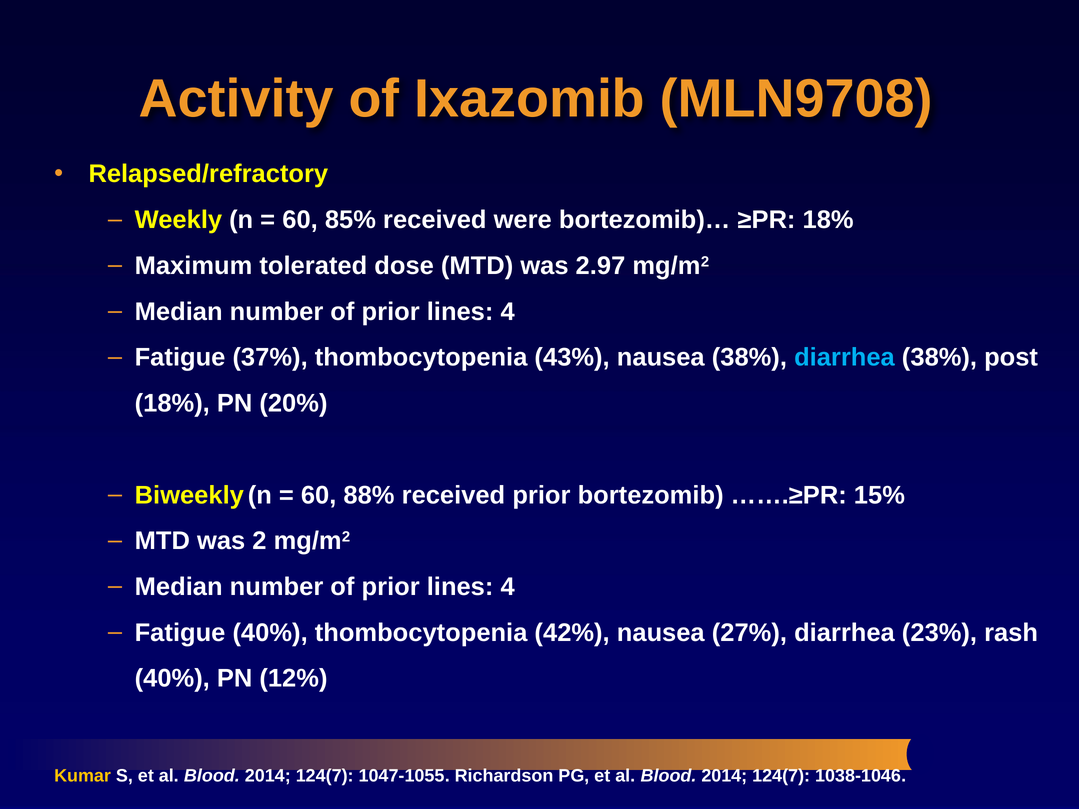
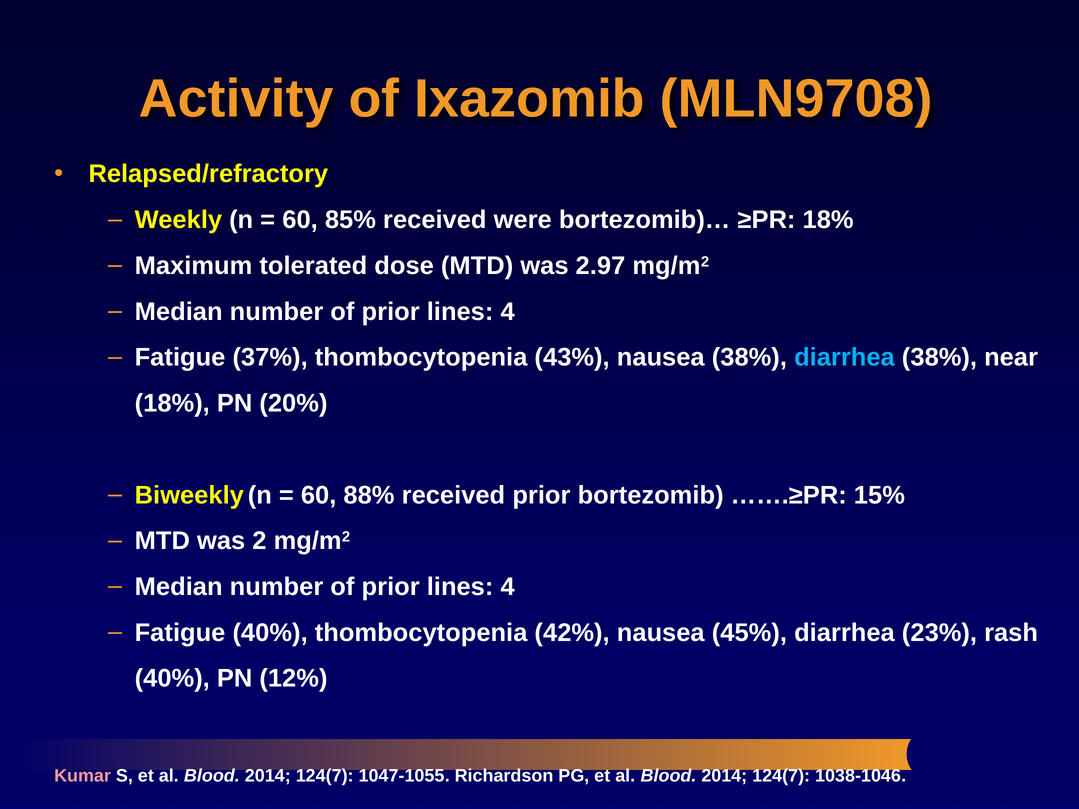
post: post -> near
27%: 27% -> 45%
Kumar colour: yellow -> pink
